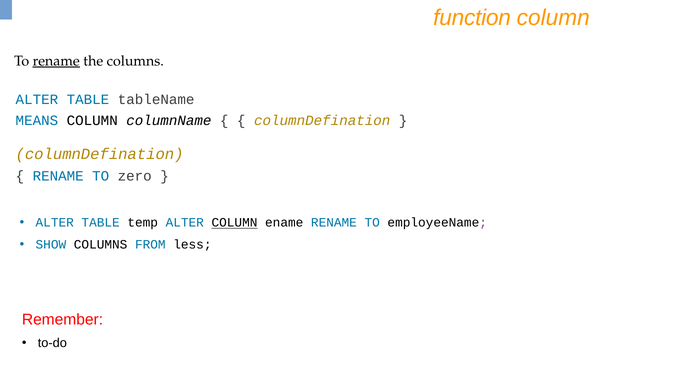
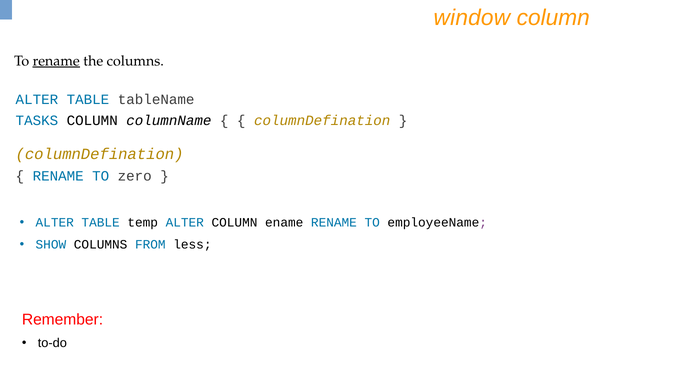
function: function -> window
MEANS: MEANS -> TASKS
COLUMN at (234, 222) underline: present -> none
